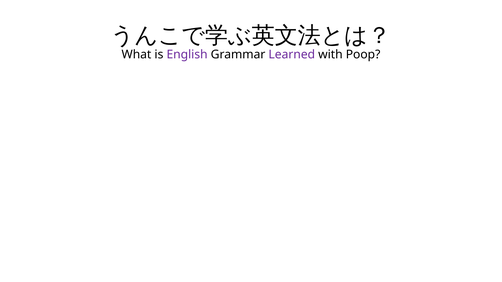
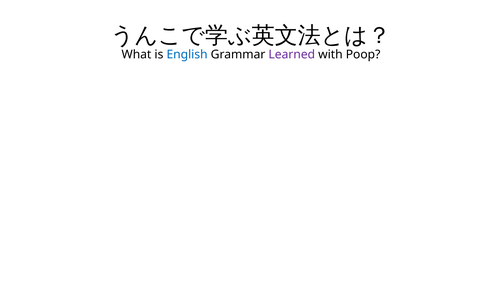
English colour: purple -> blue
